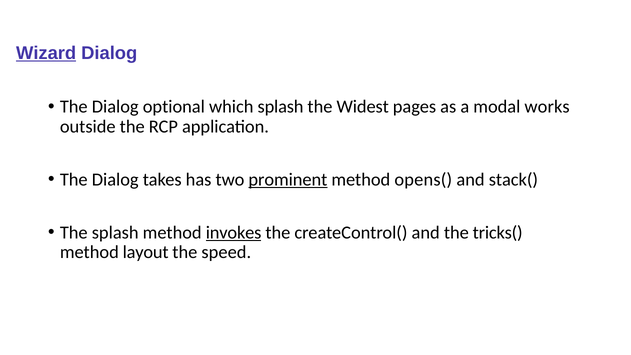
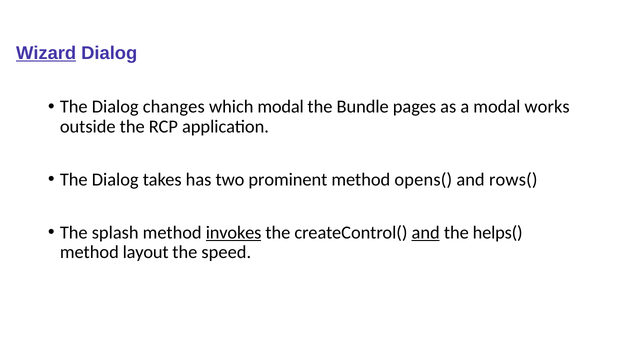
optional: optional -> changes
which splash: splash -> modal
Widest: Widest -> Bundle
prominent underline: present -> none
stack(: stack( -> rows(
and at (426, 232) underline: none -> present
tricks(: tricks( -> helps(
